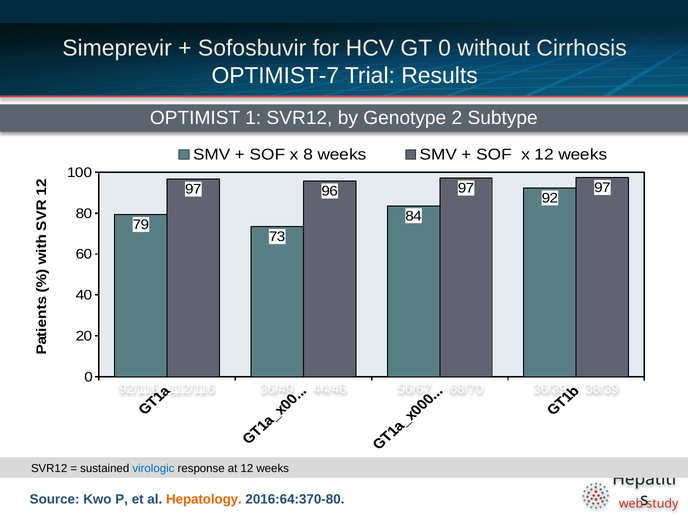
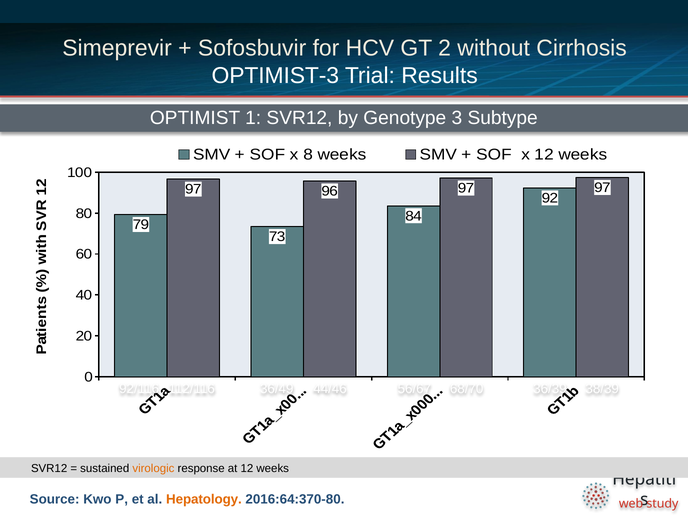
GT 0: 0 -> 2
OPTIMIST-7: OPTIMIST-7 -> OPTIMIST-3
Genotype 2: 2 -> 3
virologic colour: blue -> orange
